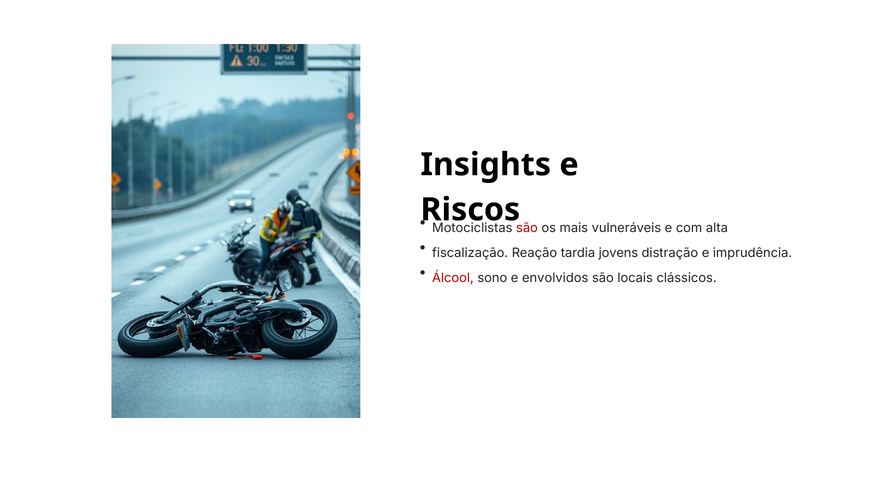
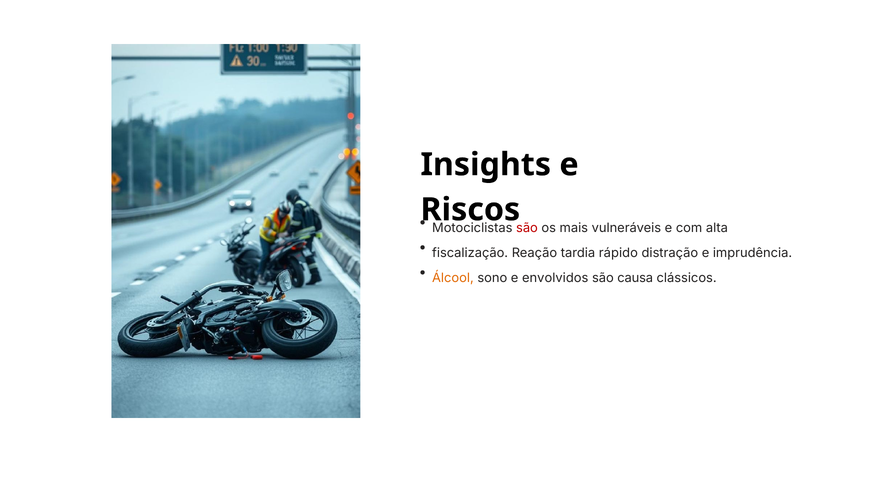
jovens: jovens -> rápido
Álcool colour: red -> orange
locais: locais -> causa
